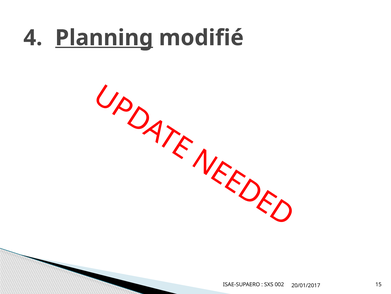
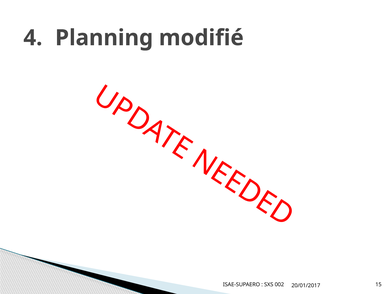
Planning underline: present -> none
